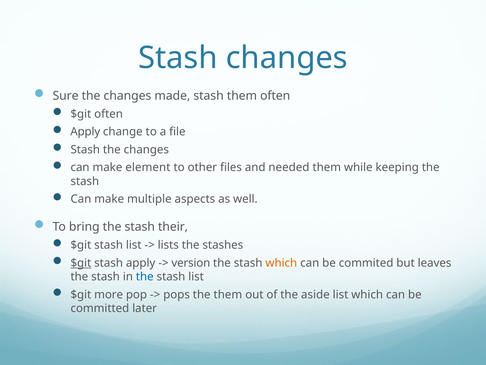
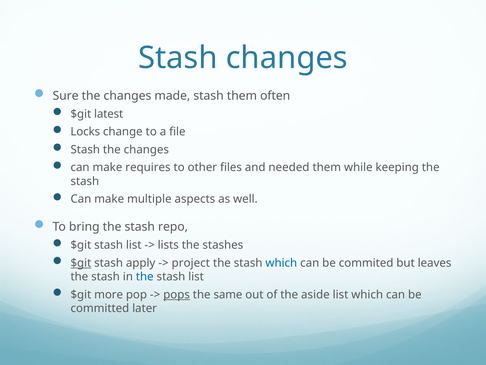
$git often: often -> latest
Apply at (85, 132): Apply -> Locks
element: element -> requires
their: their -> repo
version: version -> project
which at (281, 263) colour: orange -> blue
pops underline: none -> present
the them: them -> same
